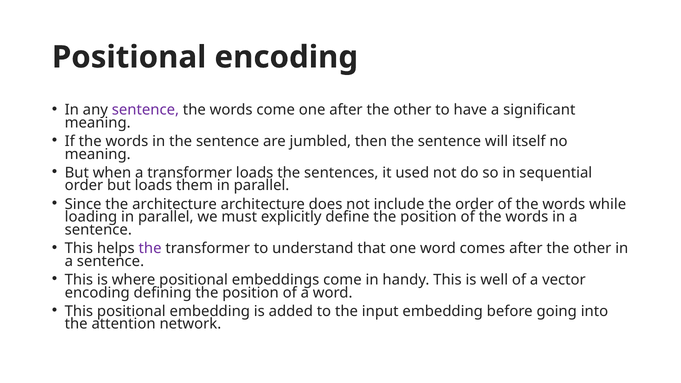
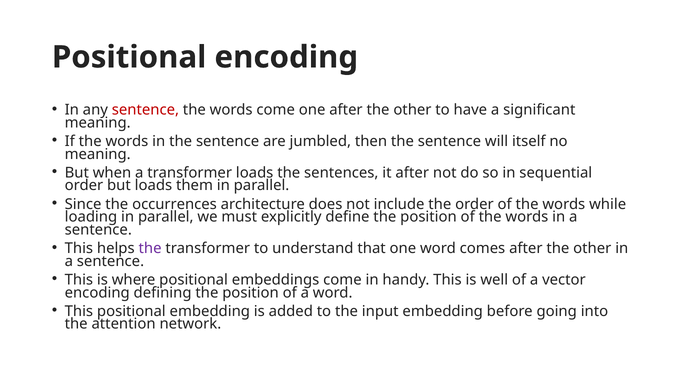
sentence at (145, 110) colour: purple -> red
it used: used -> after
the architecture: architecture -> occurrences
